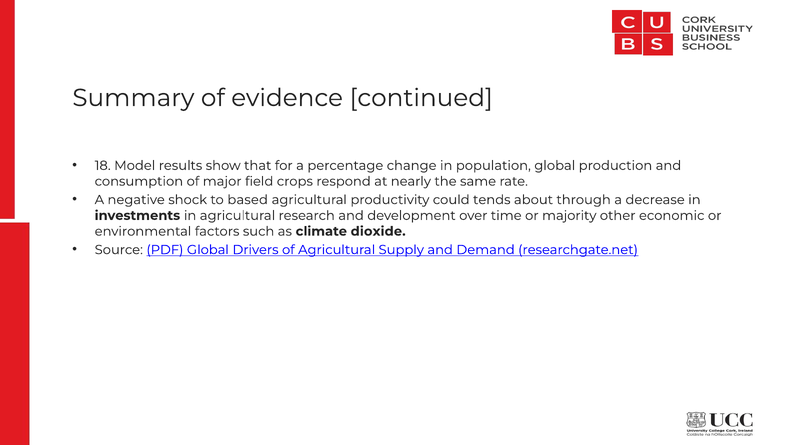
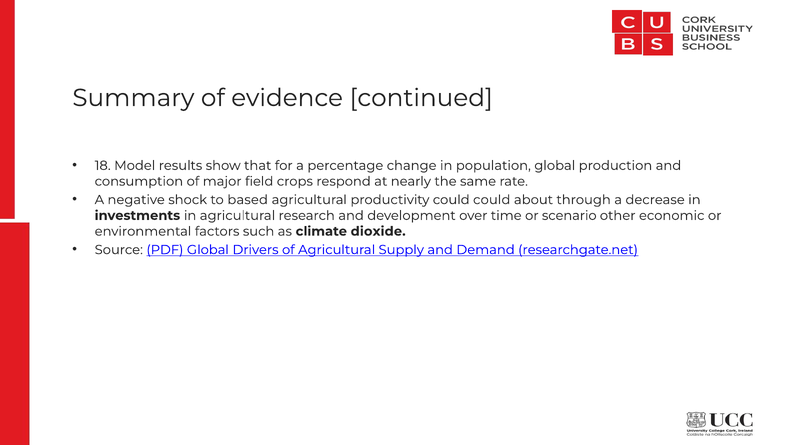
could tends: tends -> could
majority: majority -> scenario
